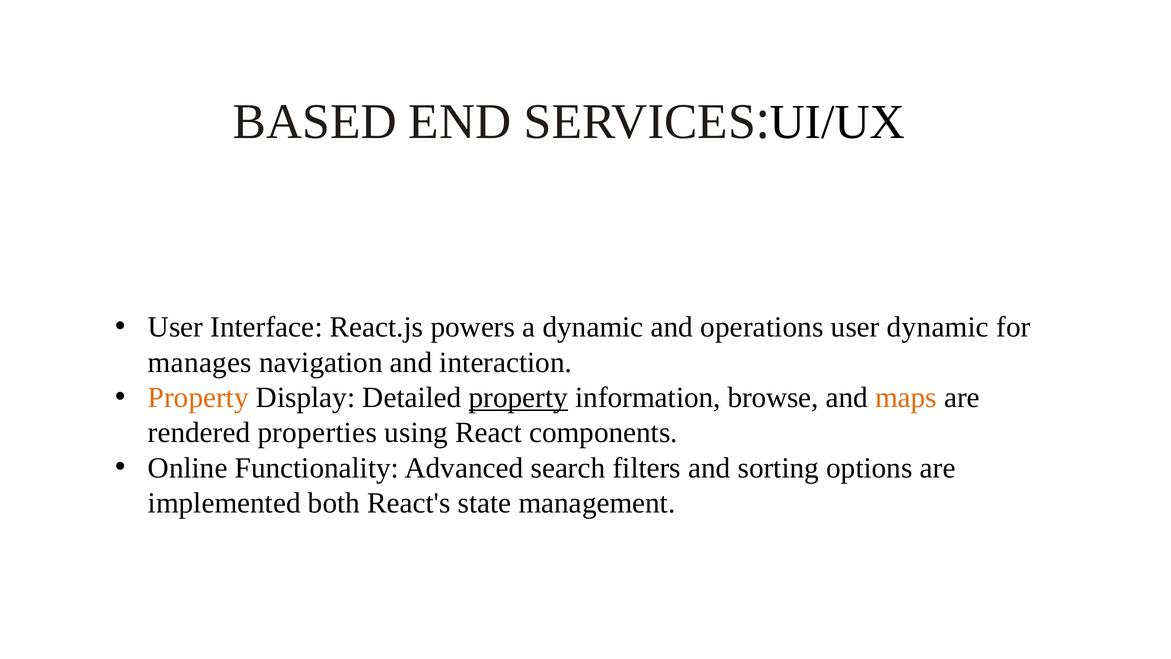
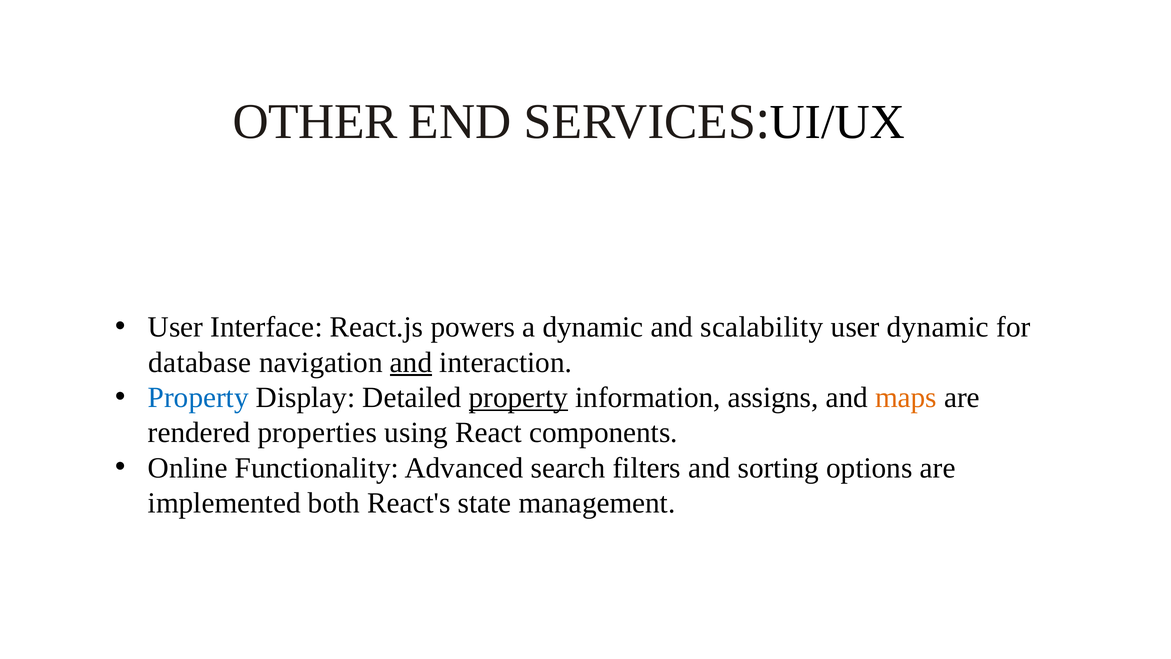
BASED: BASED -> OTHER
operations: operations -> scalability
manages: manages -> database
and at (411, 362) underline: none -> present
Property at (198, 397) colour: orange -> blue
browse: browse -> assigns
